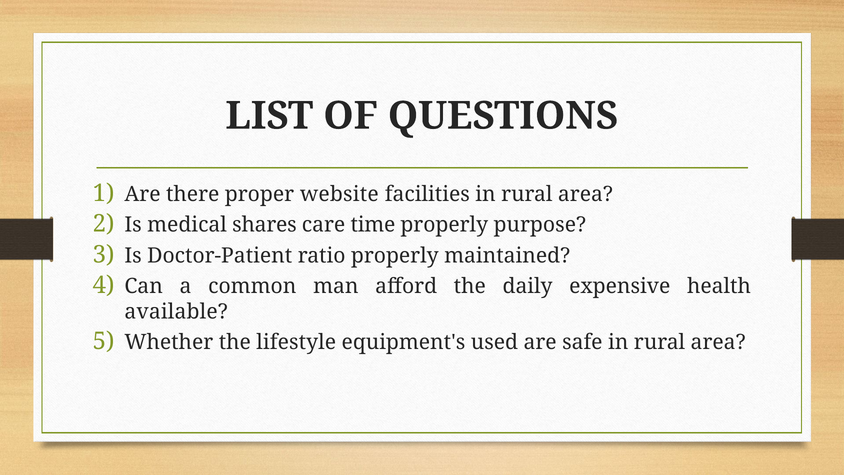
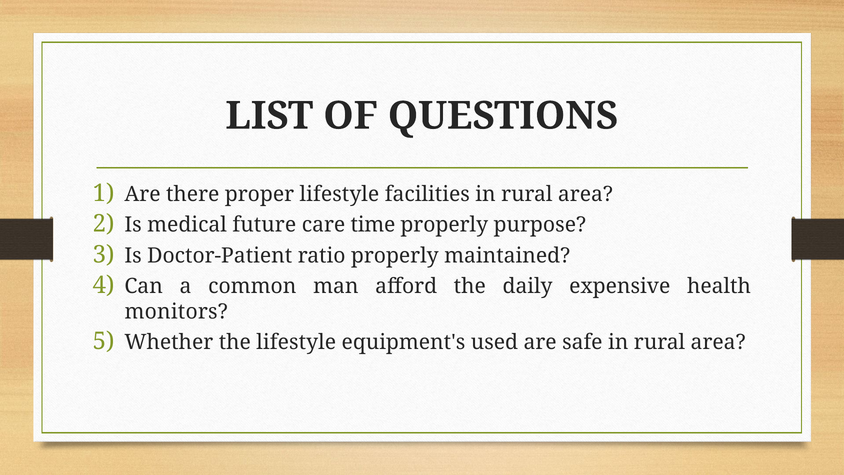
proper website: website -> lifestyle
shares: shares -> future
available: available -> monitors
